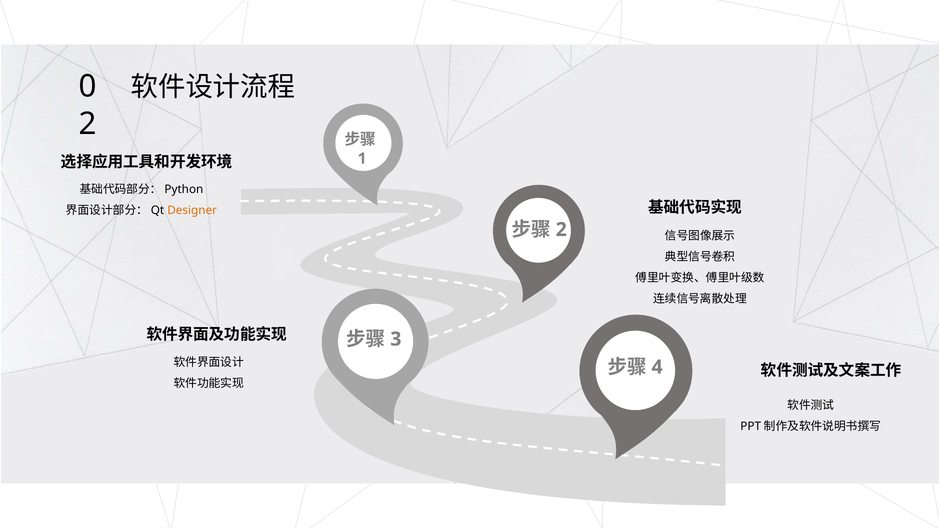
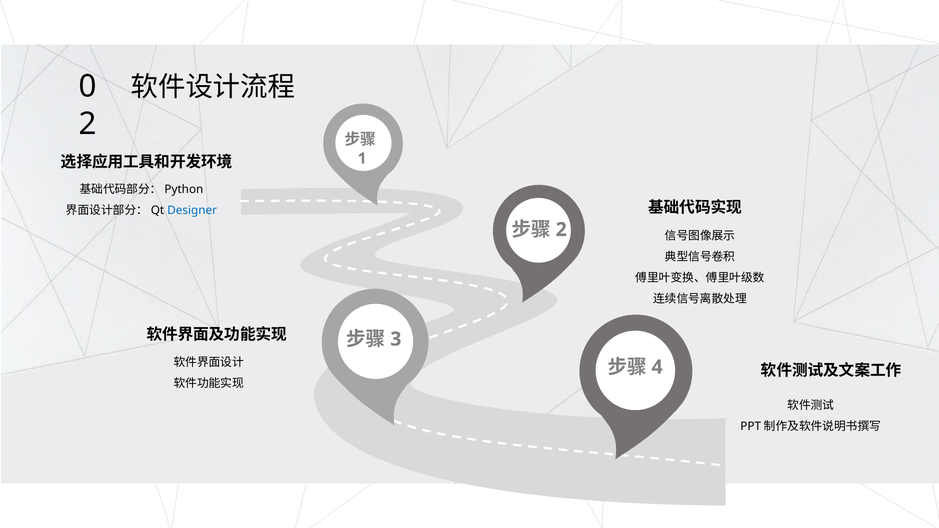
Designer colour: orange -> blue
